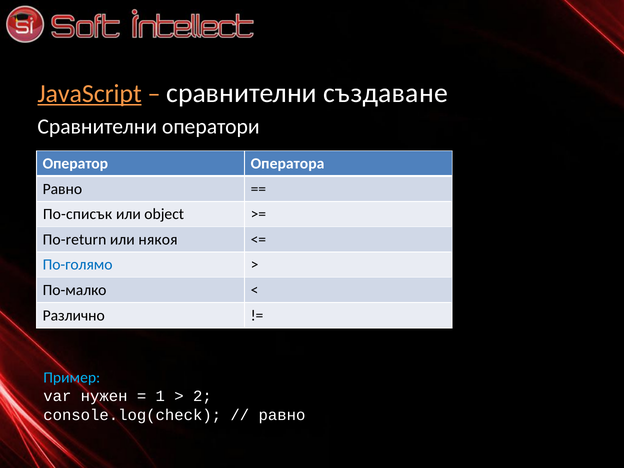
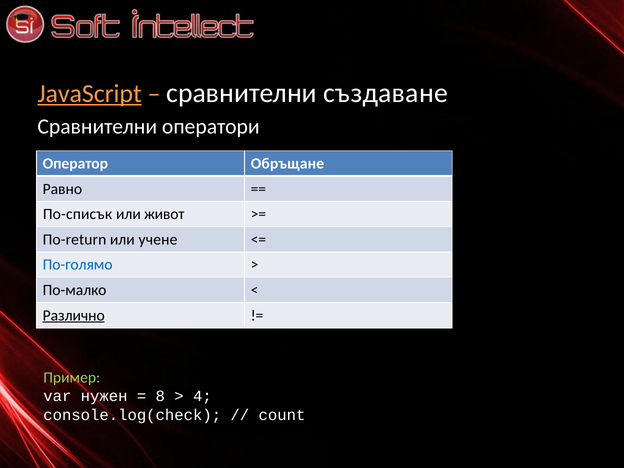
Оператора: Оператора -> Обръщане
object: object -> живот
някоя: някоя -> учене
Различно underline: none -> present
Пример colour: light blue -> light green
1: 1 -> 8
2: 2 -> 4
равно at (282, 415): равно -> count
